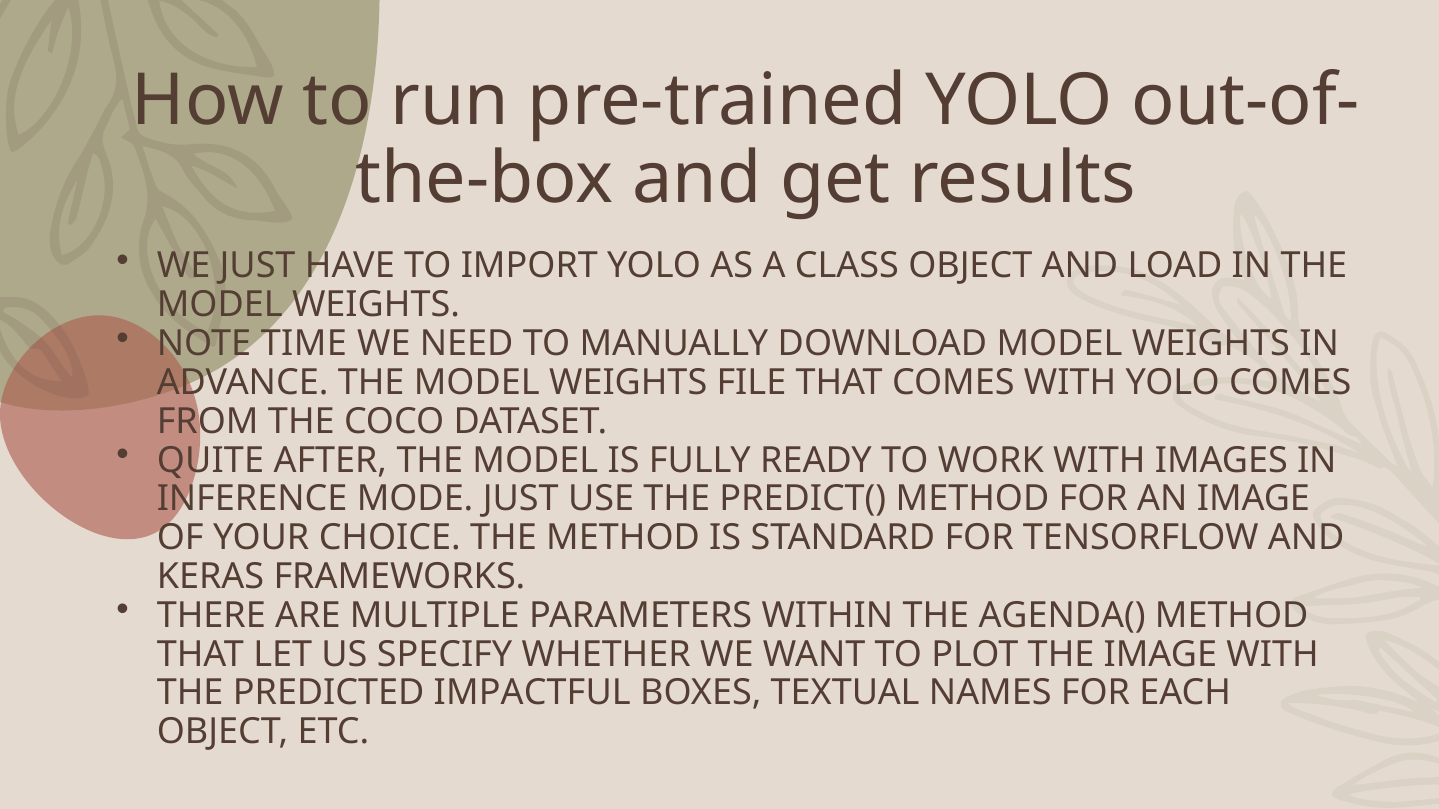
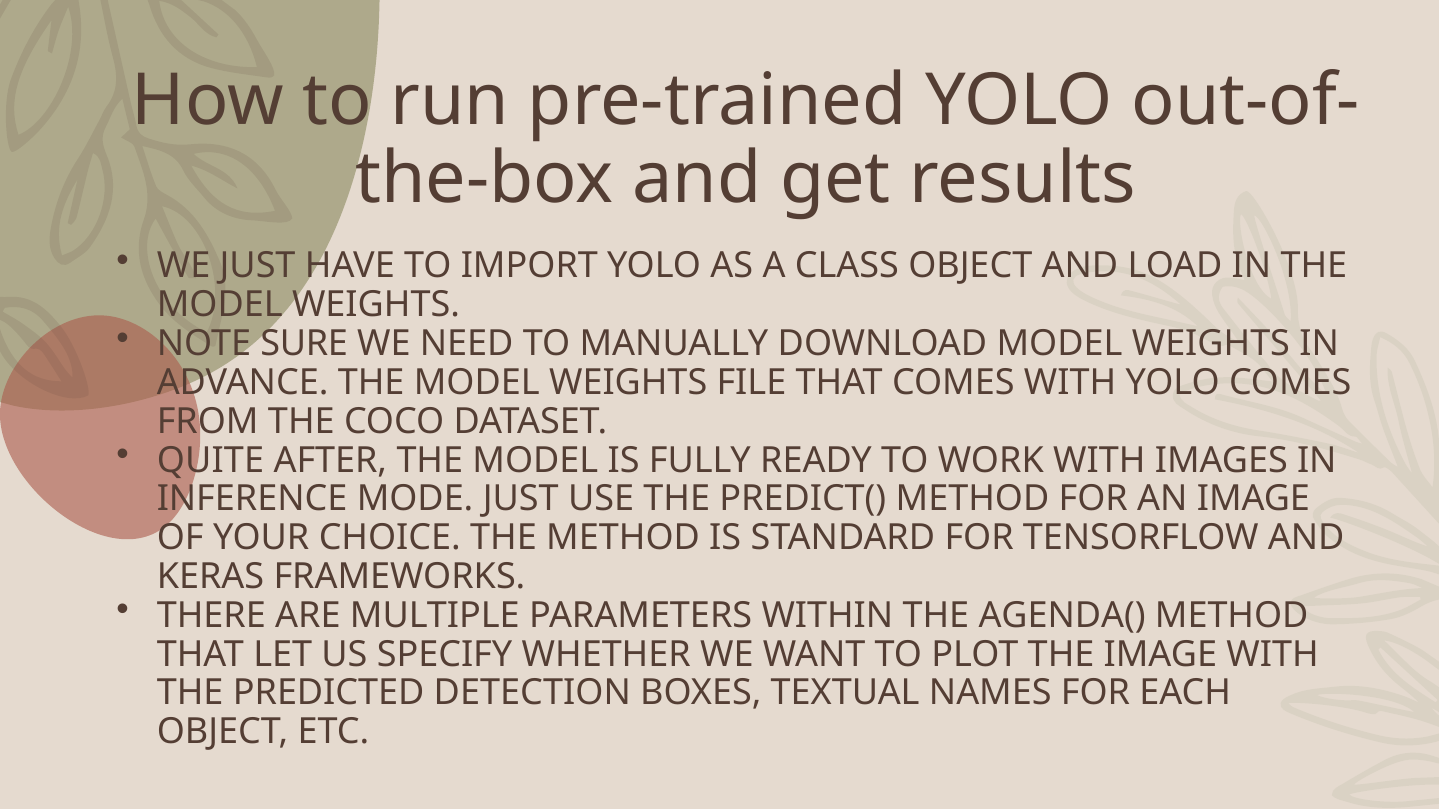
TIME: TIME -> SURE
IMPACTFUL: IMPACTFUL -> DETECTION
